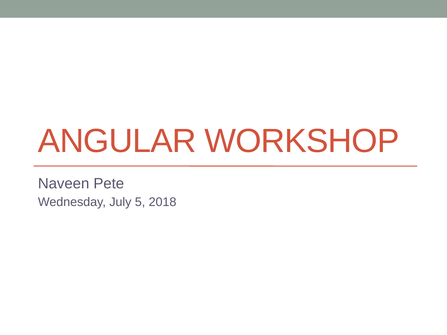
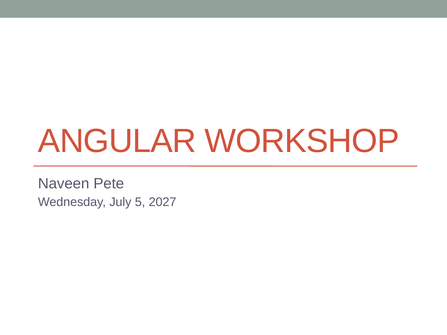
2018: 2018 -> 2027
